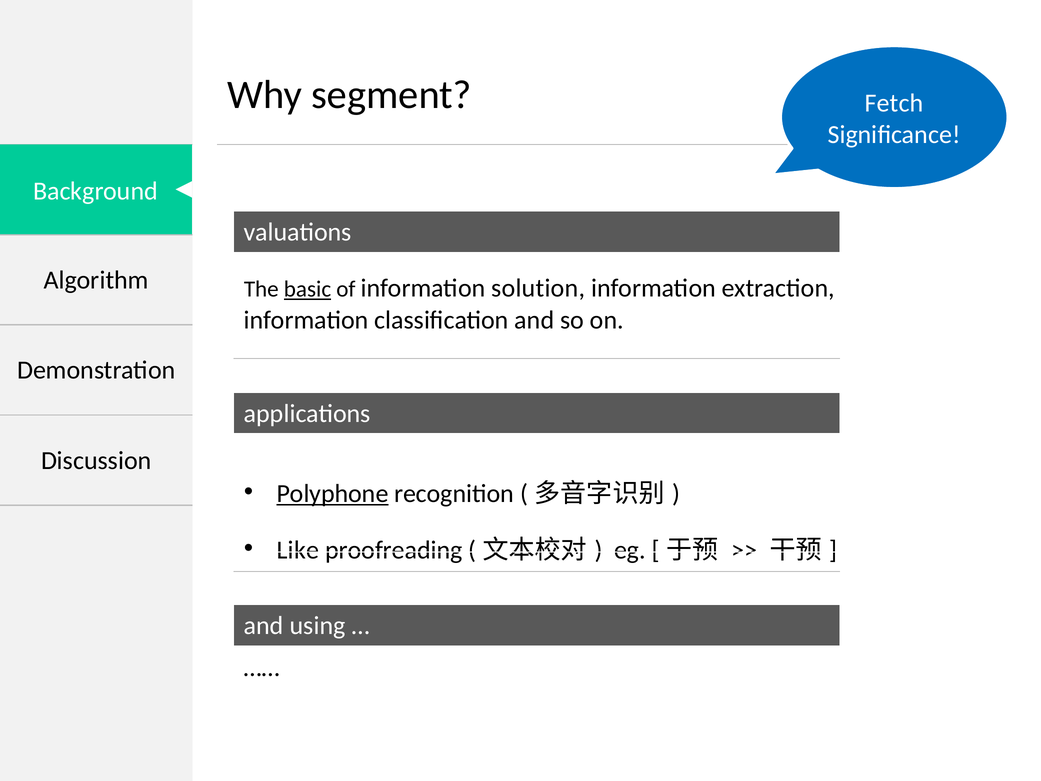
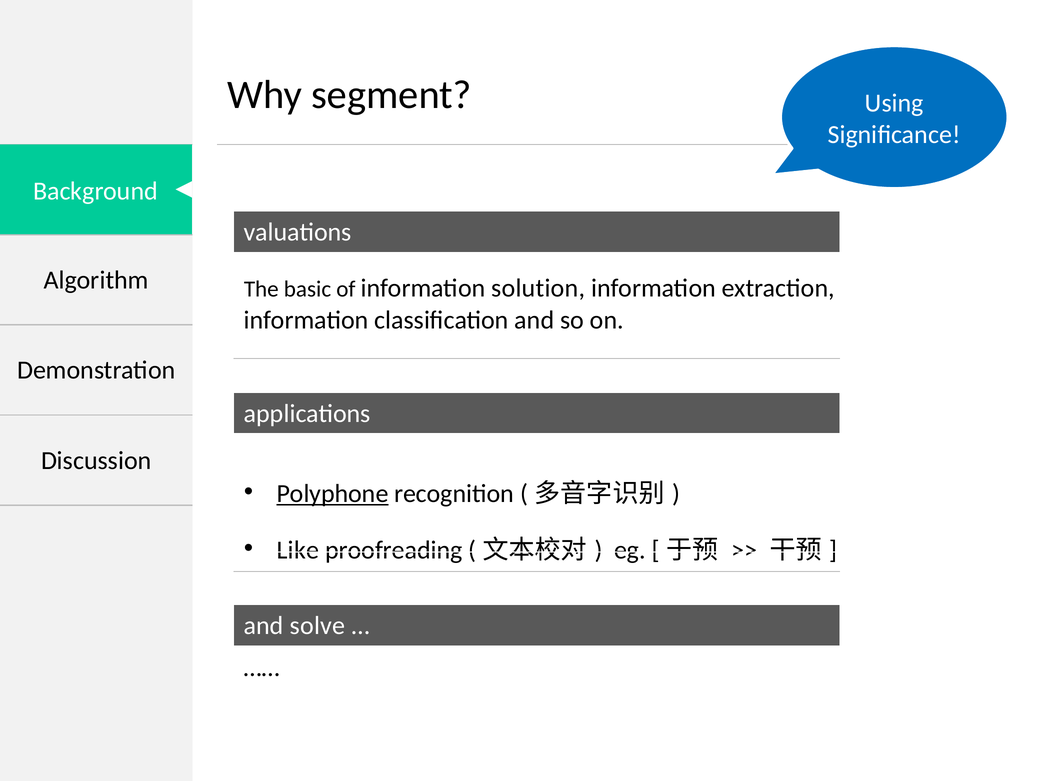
Fetch: Fetch -> Using
basic underline: present -> none
using: using -> solve
